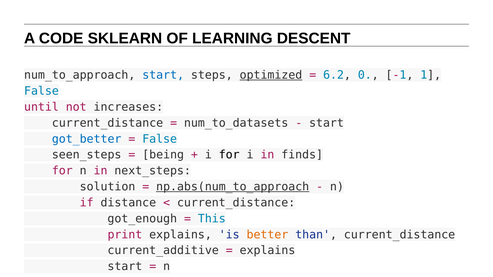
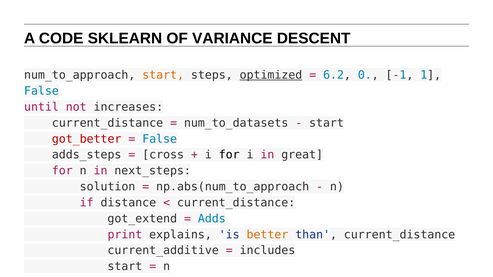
LEARNING: LEARNING -> VARIANCE
start at (163, 75) colour: blue -> orange
got_better colour: blue -> red
seen_steps: seen_steps -> adds_steps
being: being -> cross
finds: finds -> great
np.abs(num_to_approach underline: present -> none
got_enough: got_enough -> got_extend
This: This -> Adds
explains at (267, 250): explains -> includes
